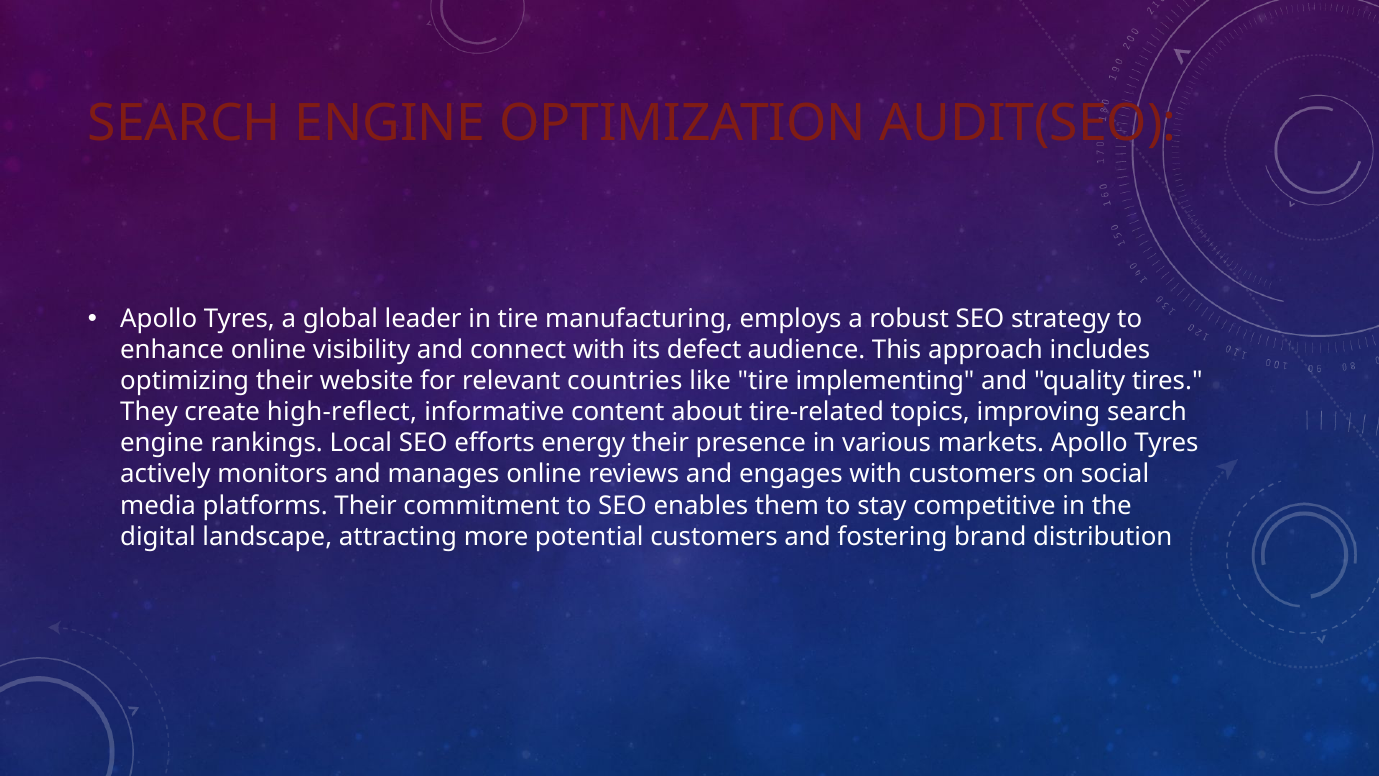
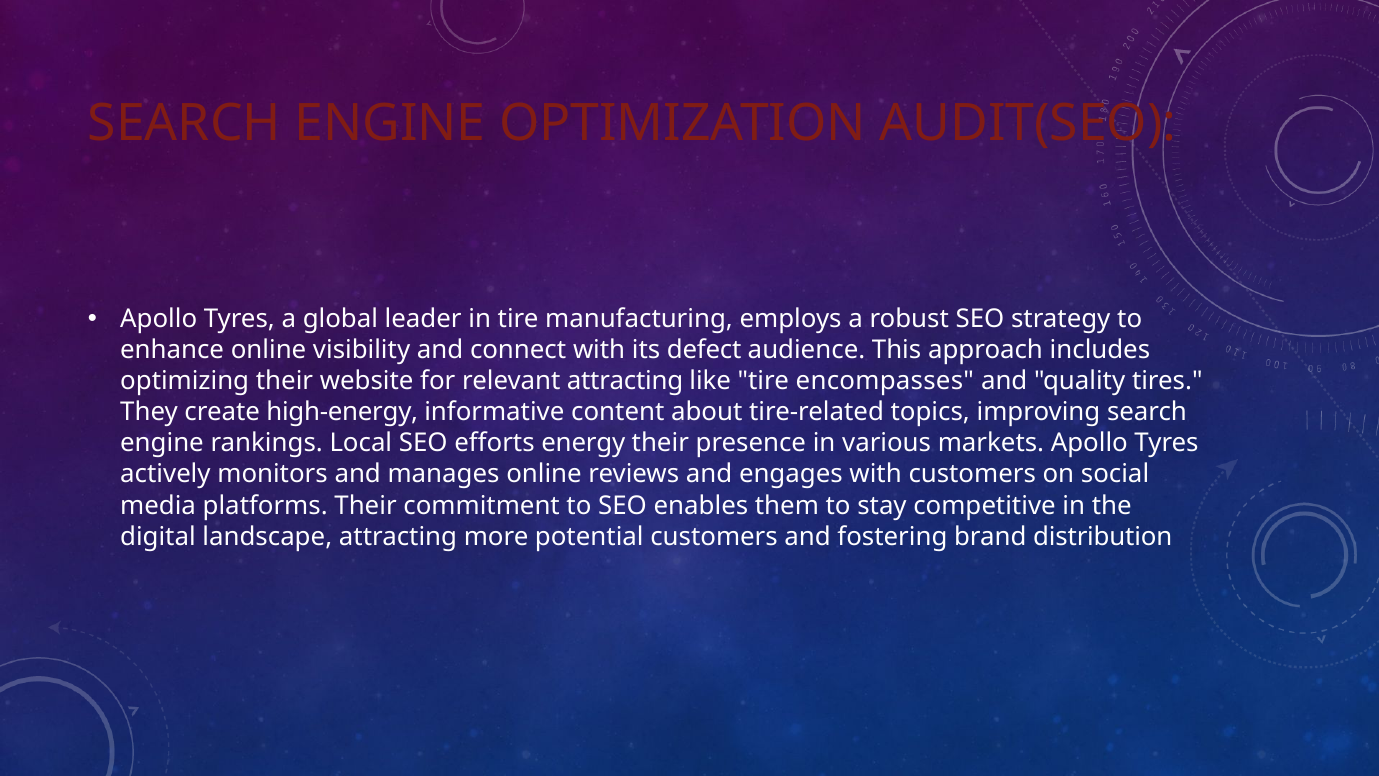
relevant countries: countries -> attracting
implementing: implementing -> encompasses
high-reflect: high-reflect -> high-energy
